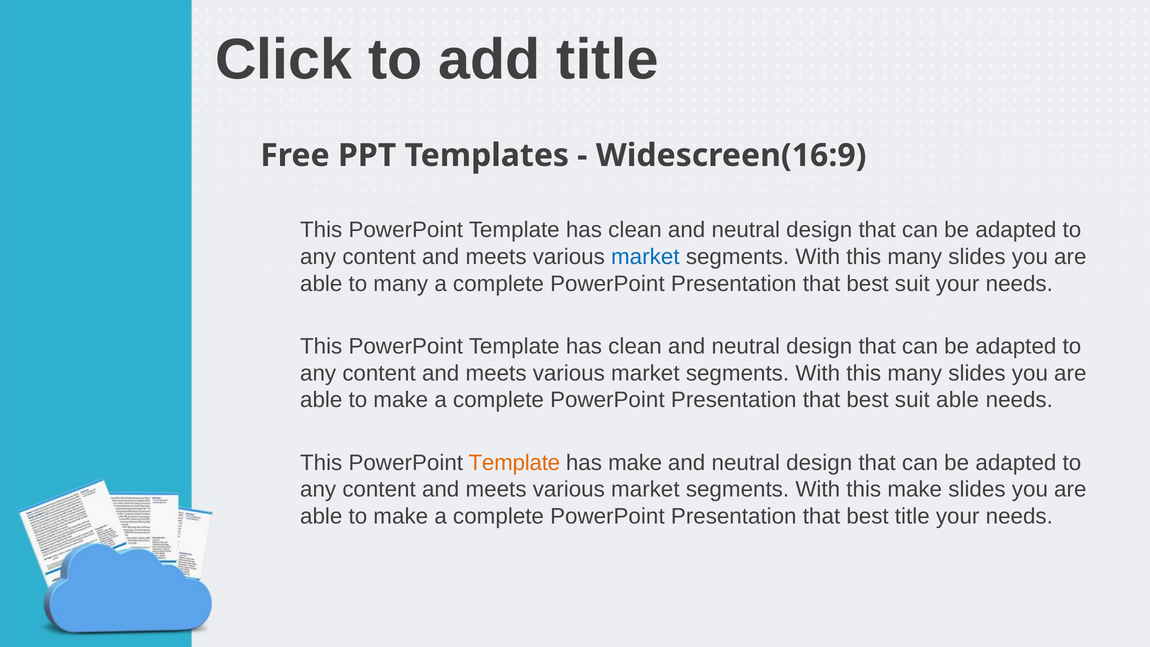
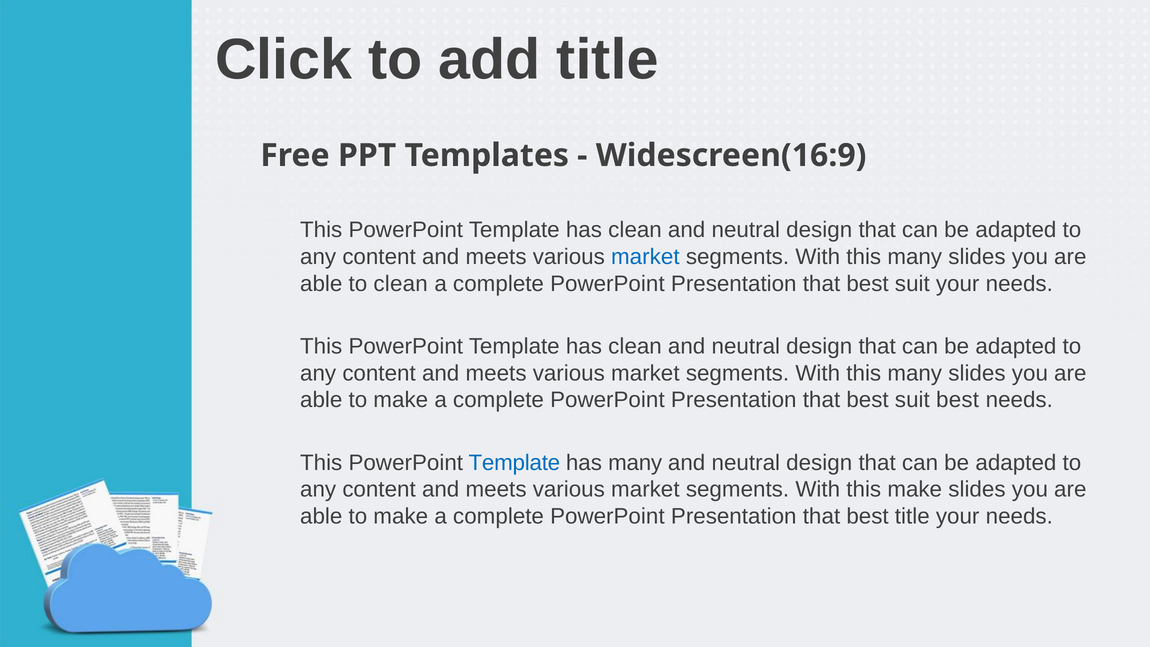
to many: many -> clean
suit able: able -> best
Template at (514, 463) colour: orange -> blue
has make: make -> many
